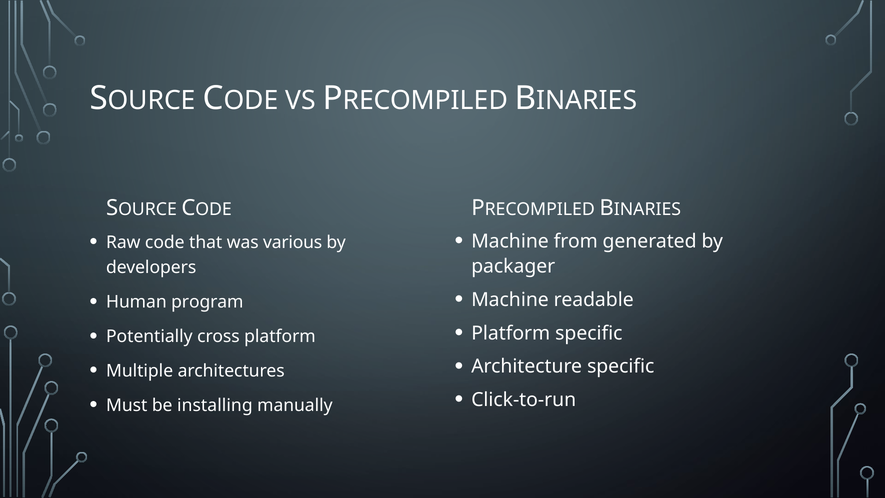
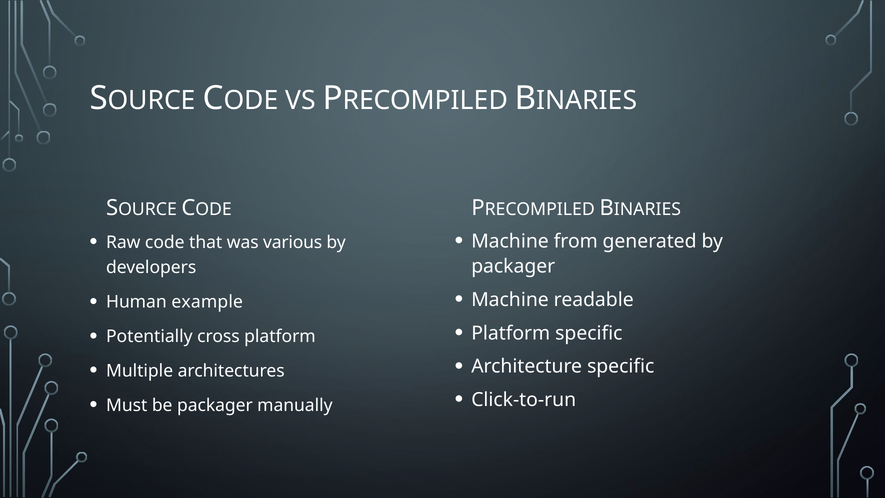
program: program -> example
be installing: installing -> packager
